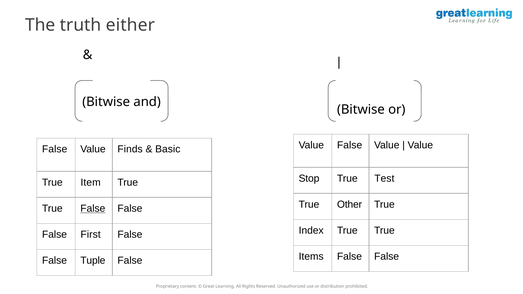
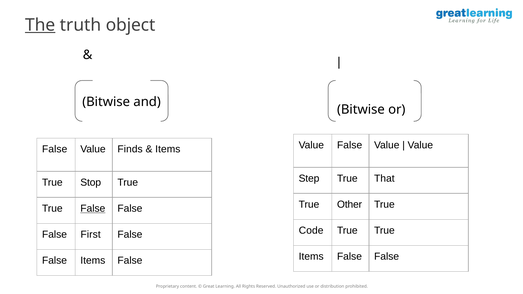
The underline: none -> present
either: either -> object
Basic at (168, 149): Basic -> Items
Stop: Stop -> Step
Test: Test -> That
Item: Item -> Stop
Index: Index -> Code
False Tuple: Tuple -> Items
